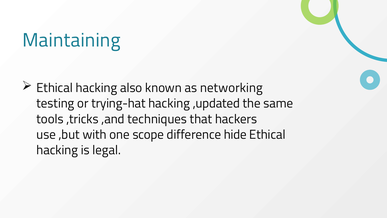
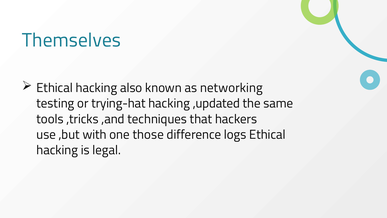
Maintaining: Maintaining -> Themselves
scope: scope -> those
hide: hide -> logs
